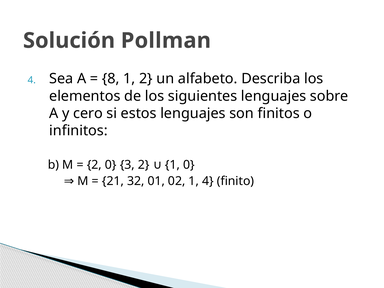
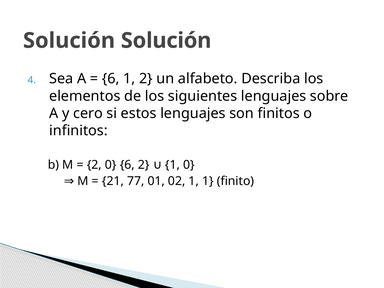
Solución Pollman: Pollman -> Solución
8 at (111, 79): 8 -> 6
0 3: 3 -> 6
32: 32 -> 77
1 4: 4 -> 1
